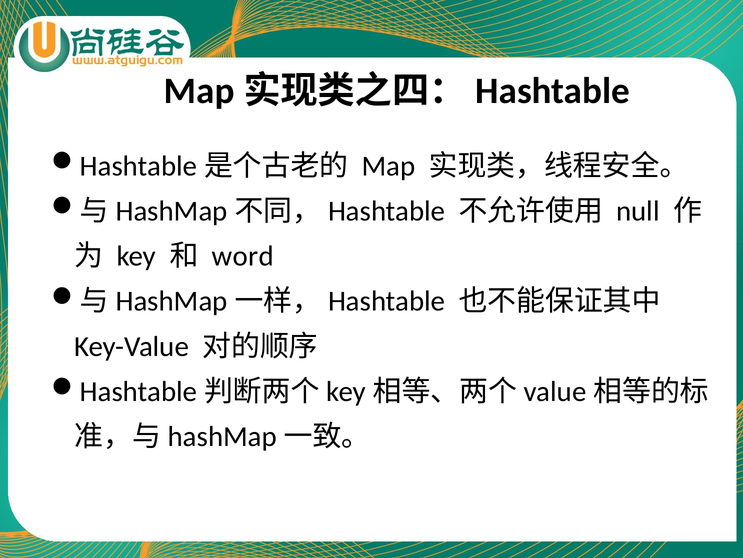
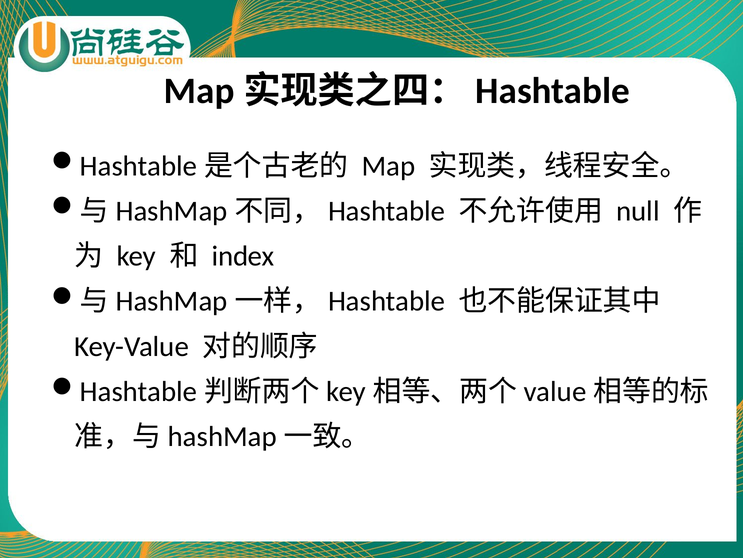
word: word -> index
